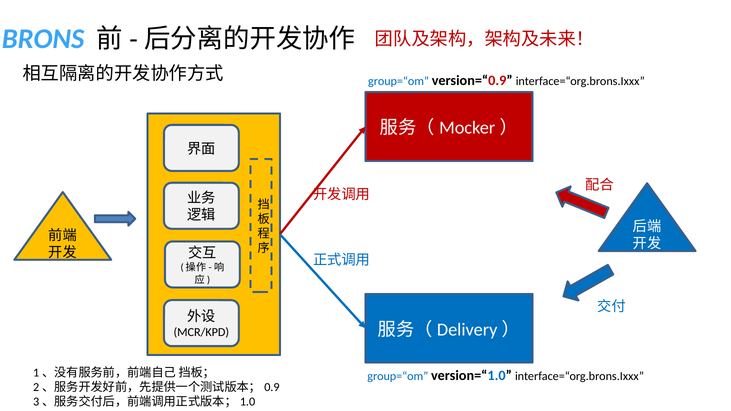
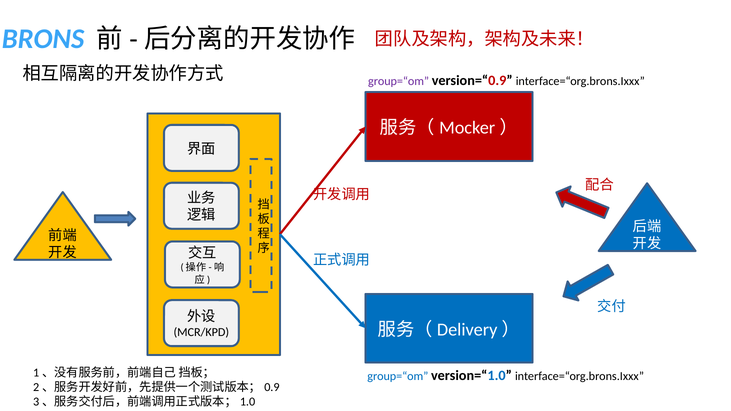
group=“om at (399, 81) colour: blue -> purple
